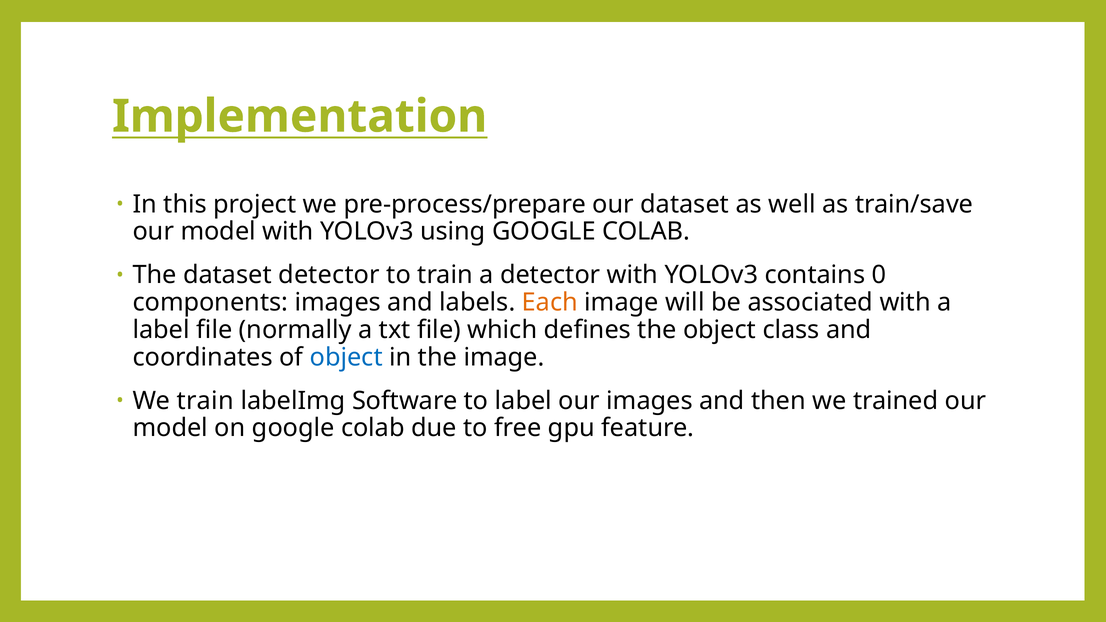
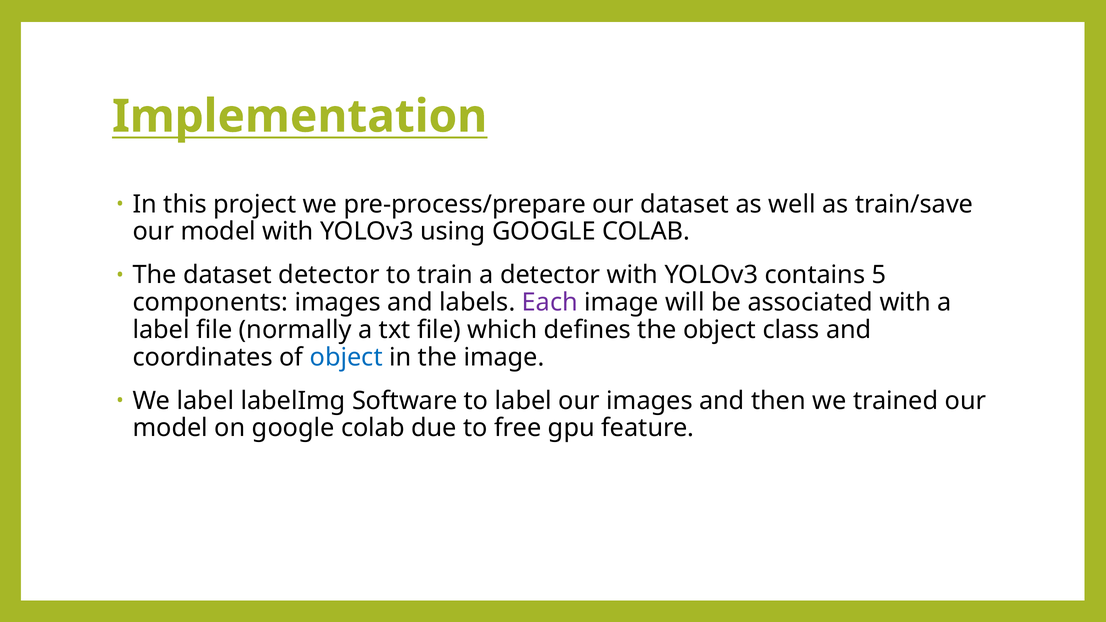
0: 0 -> 5
Each colour: orange -> purple
We train: train -> label
